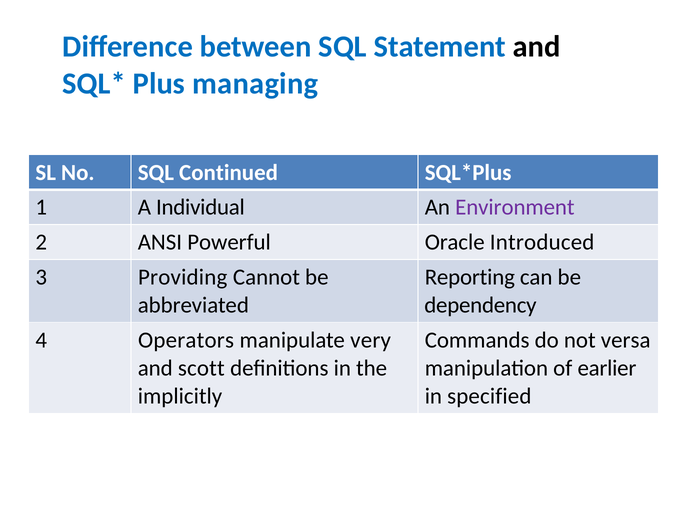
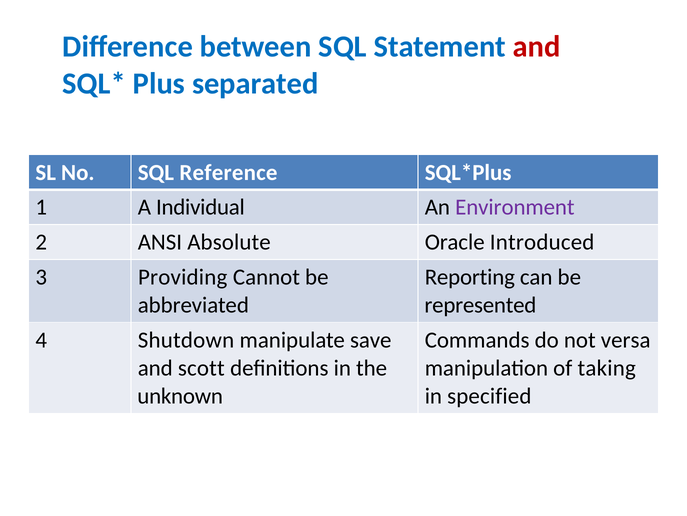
and at (537, 47) colour: black -> red
managing: managing -> separated
Continued: Continued -> Reference
Powerful: Powerful -> Absolute
dependency: dependency -> represented
Operators: Operators -> Shutdown
very: very -> save
earlier: earlier -> taking
implicitly: implicitly -> unknown
